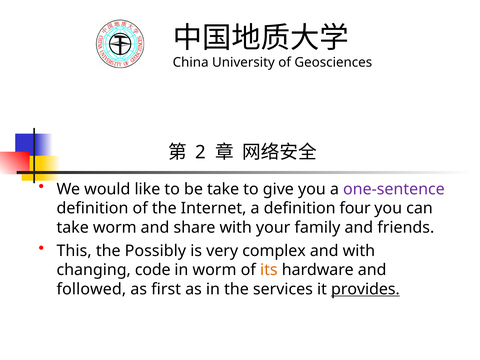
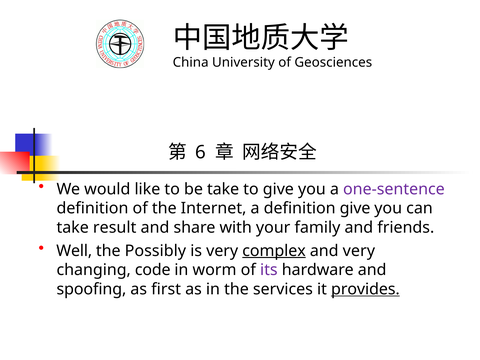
2: 2 -> 6
definition four: four -> give
take worm: worm -> result
This: This -> Well
complex underline: none -> present
and with: with -> very
its colour: orange -> purple
followed: followed -> spoofing
